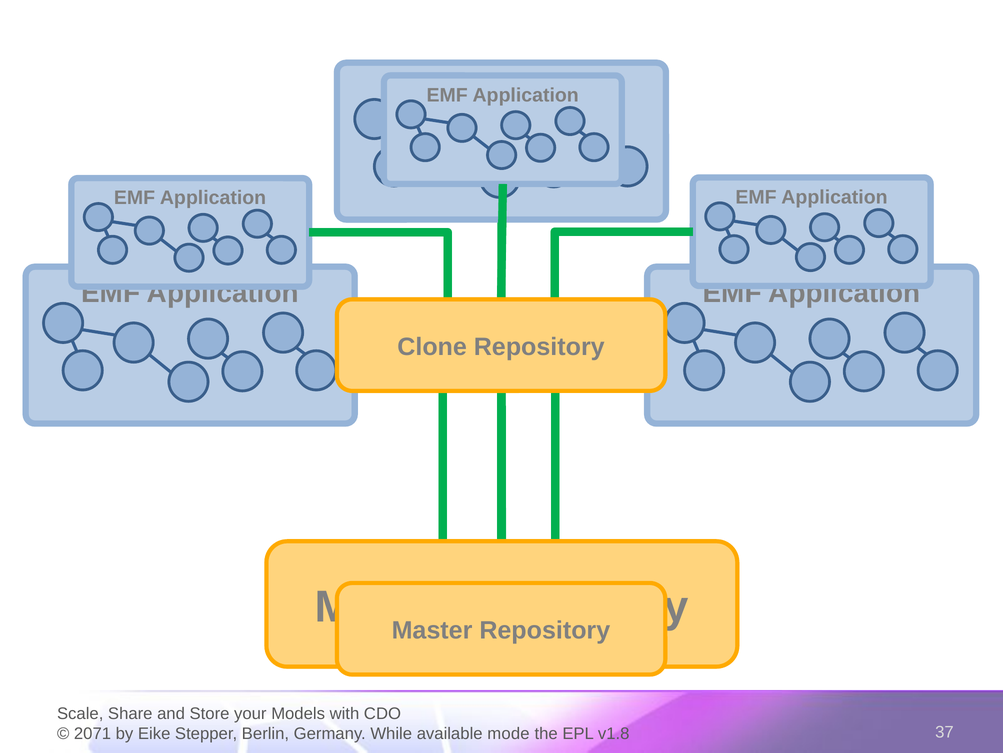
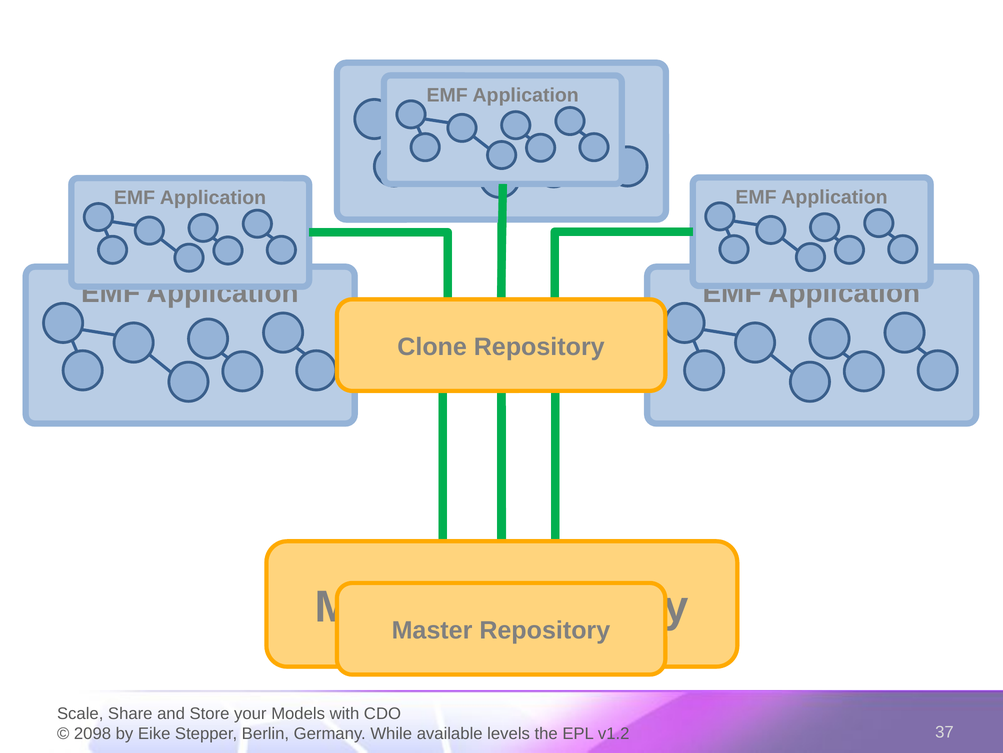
2071: 2071 -> 2098
mode: mode -> levels
v1.8: v1.8 -> v1.2
